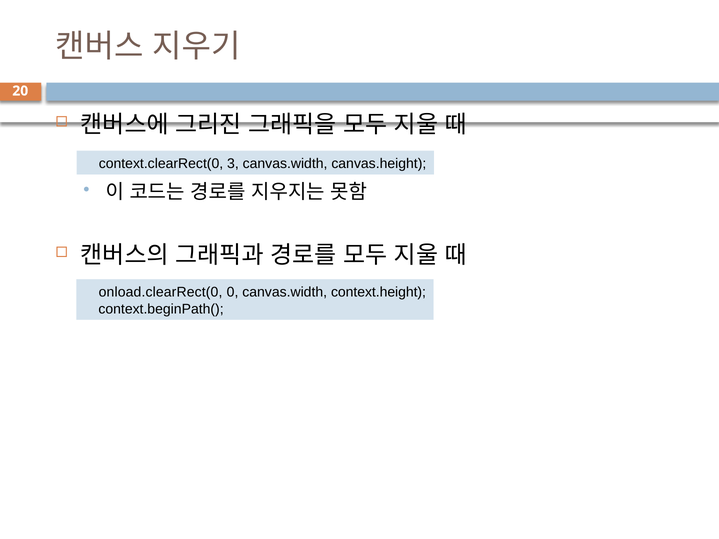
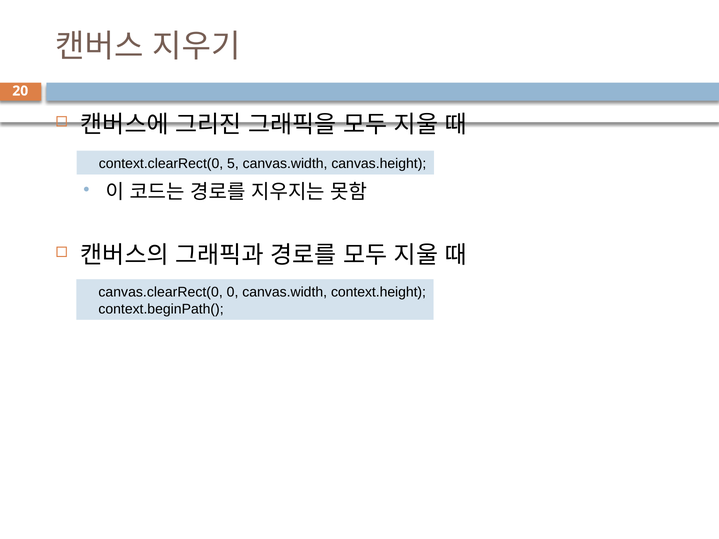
3: 3 -> 5
onload.clearRect(0: onload.clearRect(0 -> canvas.clearRect(0
